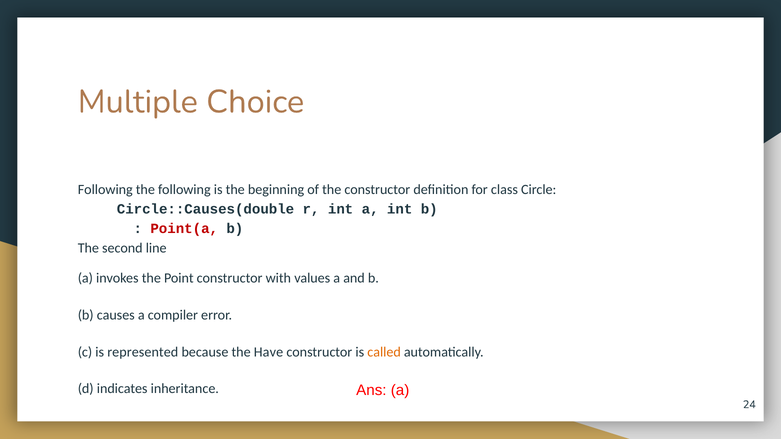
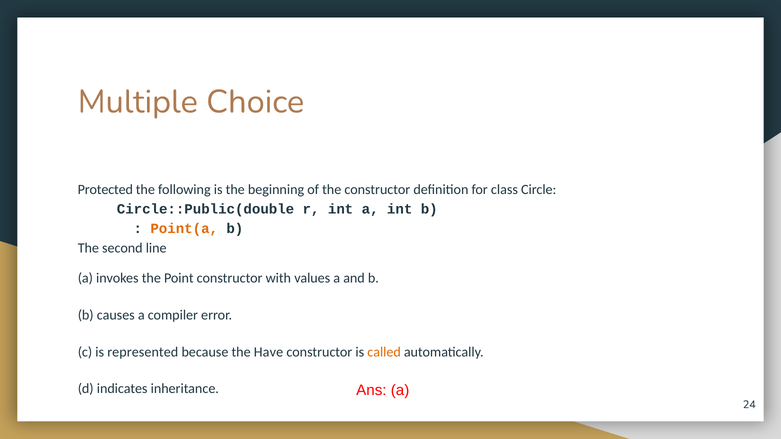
Following at (105, 190): Following -> Protected
Circle::Causes(double: Circle::Causes(double -> Circle::Public(double
Point(a colour: red -> orange
